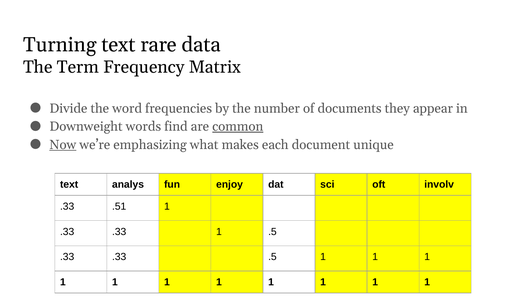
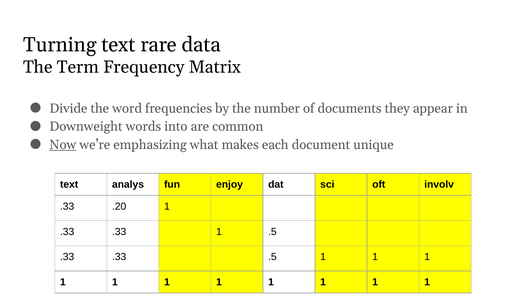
find: find -> into
common underline: present -> none
.51: .51 -> .20
